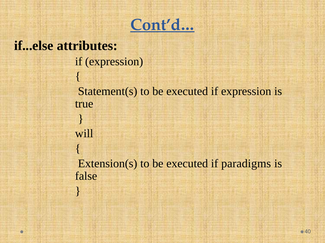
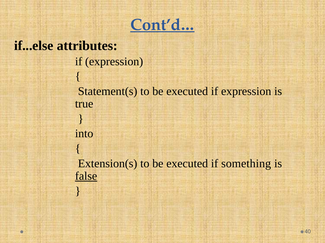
will: will -> into
paradigms: paradigms -> something
false underline: none -> present
